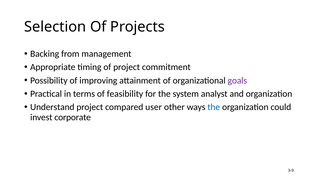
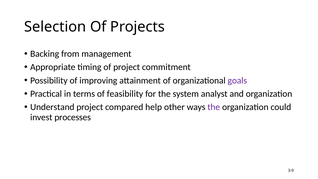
user: user -> help
the at (214, 107) colour: blue -> purple
corporate: corporate -> processes
